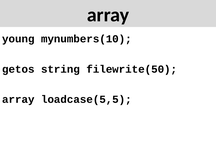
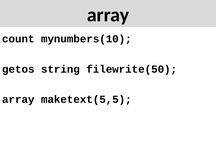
young: young -> count
loadcase(5,5: loadcase(5,5 -> maketext(5,5
